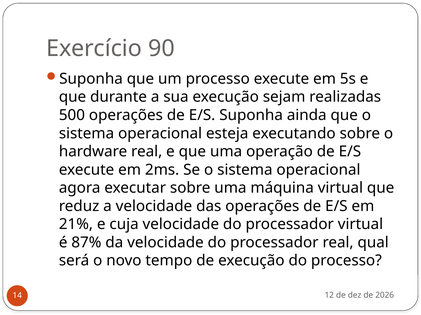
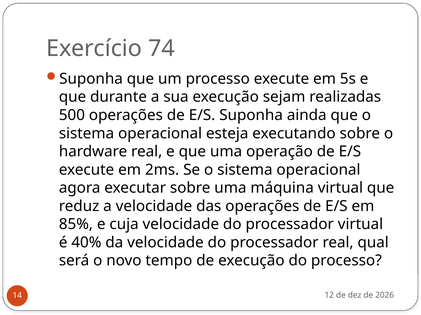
90: 90 -> 74
21%: 21% -> 85%
87%: 87% -> 40%
